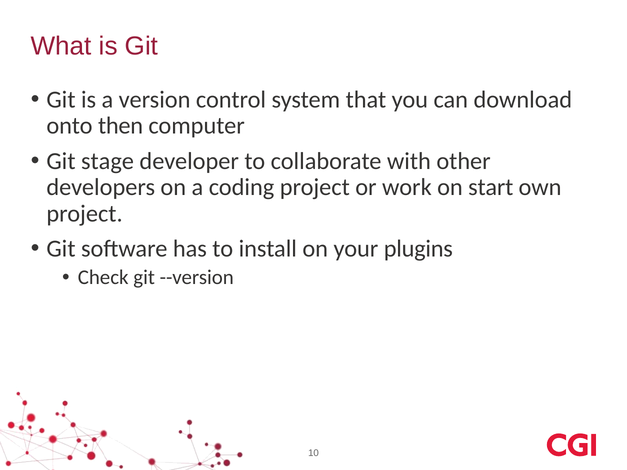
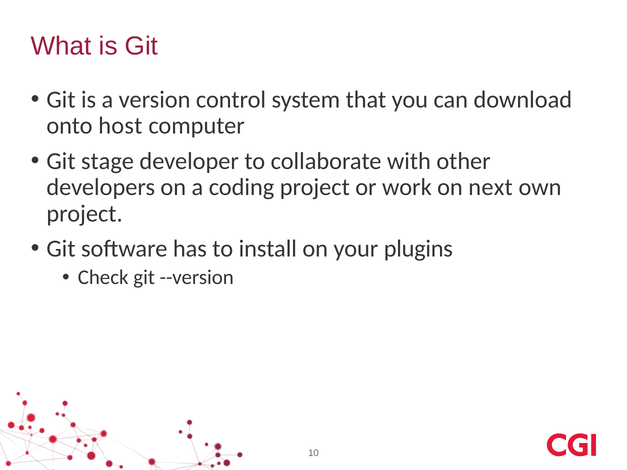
then: then -> host
start: start -> next
